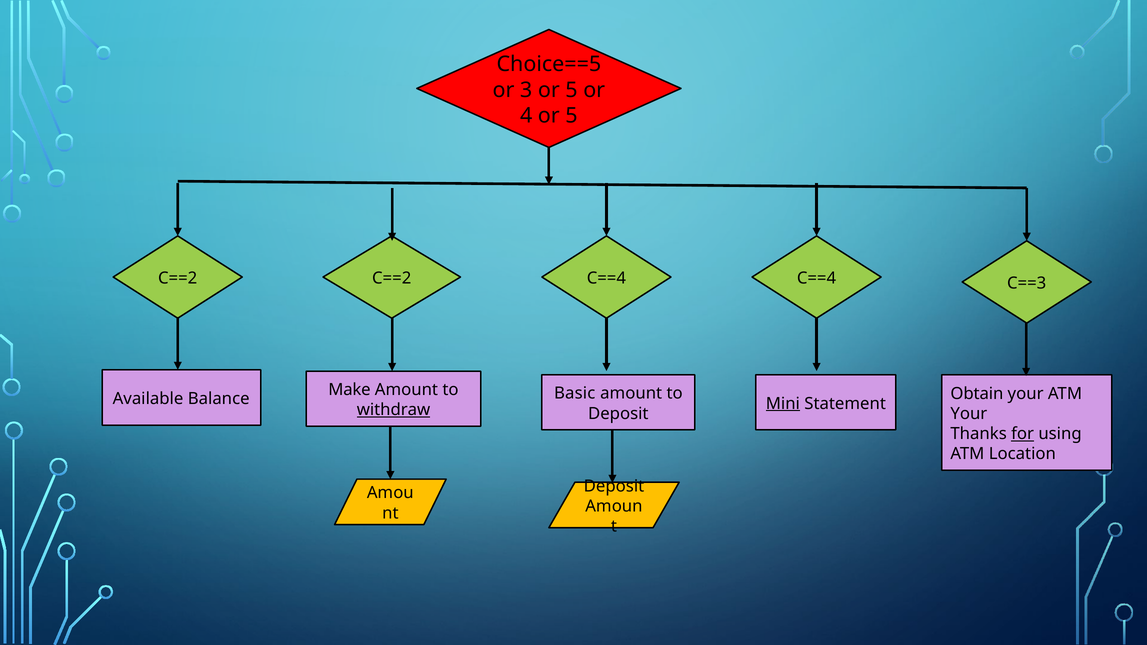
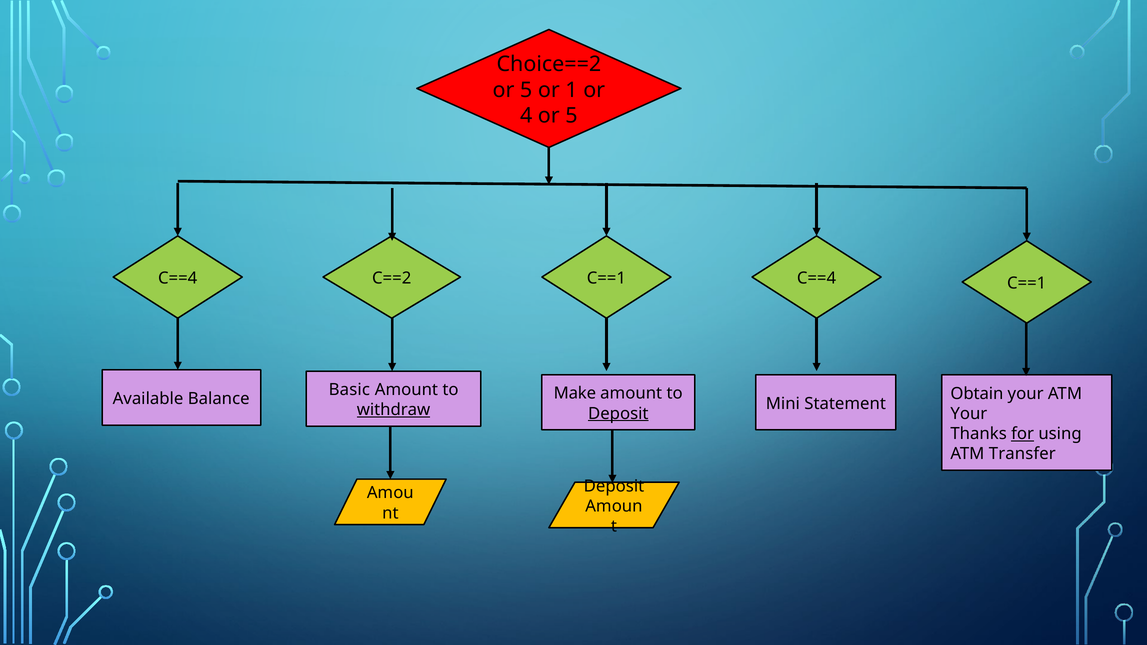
Choice==5: Choice==5 -> Choice==2
3 at (526, 90): 3 -> 5
5 at (572, 90): 5 -> 1
C==2 at (178, 278): C==2 -> C==4
C==2 C==4: C==4 -> C==1
C==4 C==3: C==3 -> C==1
Make: Make -> Basic
Basic: Basic -> Make
Mini underline: present -> none
Deposit at (618, 414) underline: none -> present
Location: Location -> Transfer
